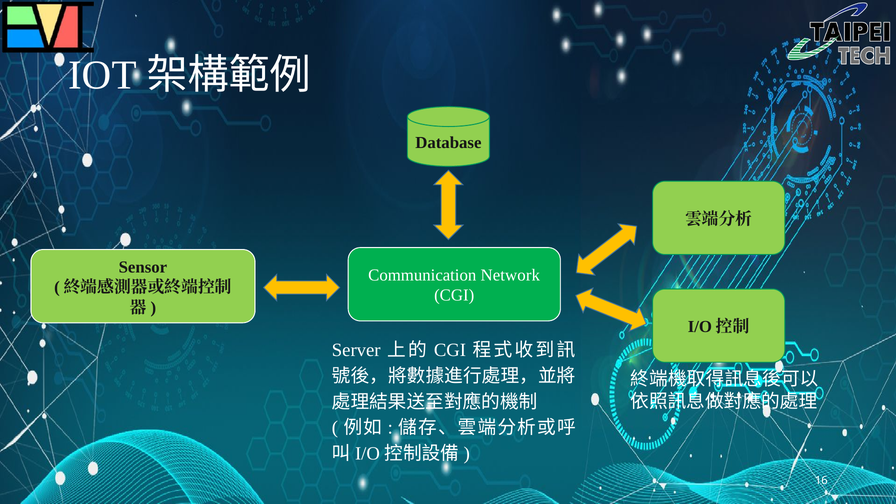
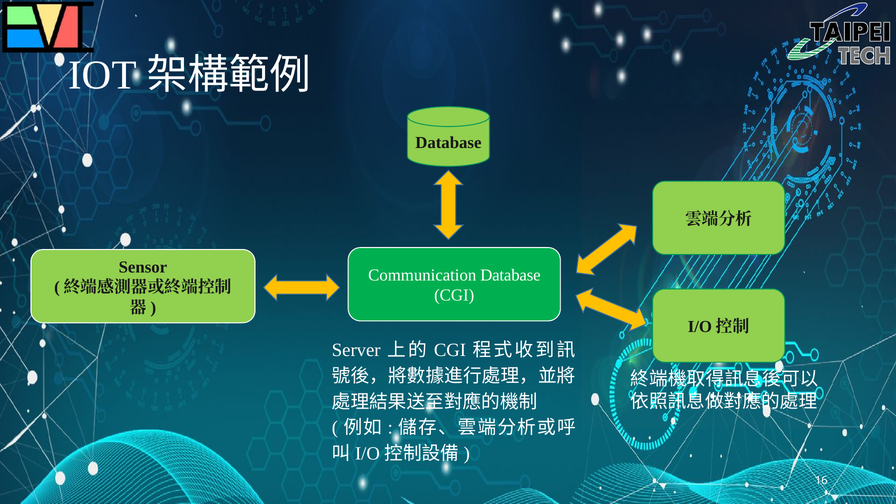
Communication Network: Network -> Database
